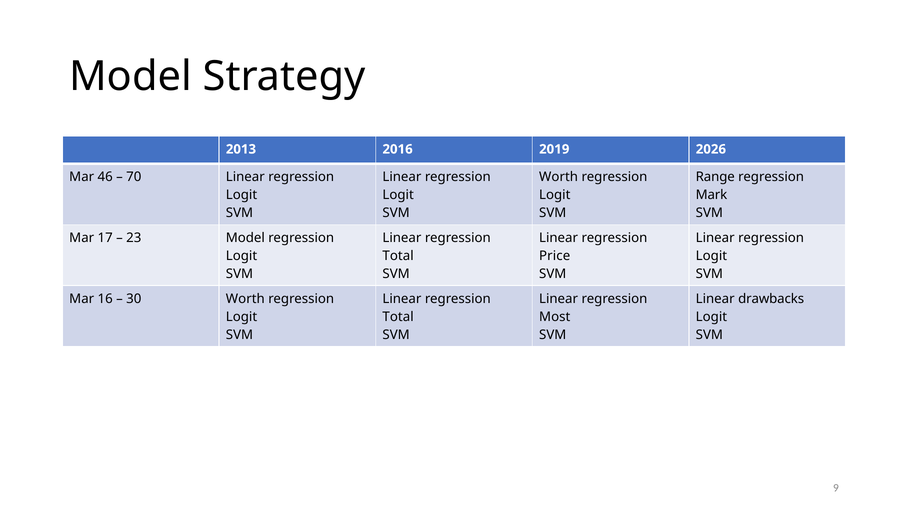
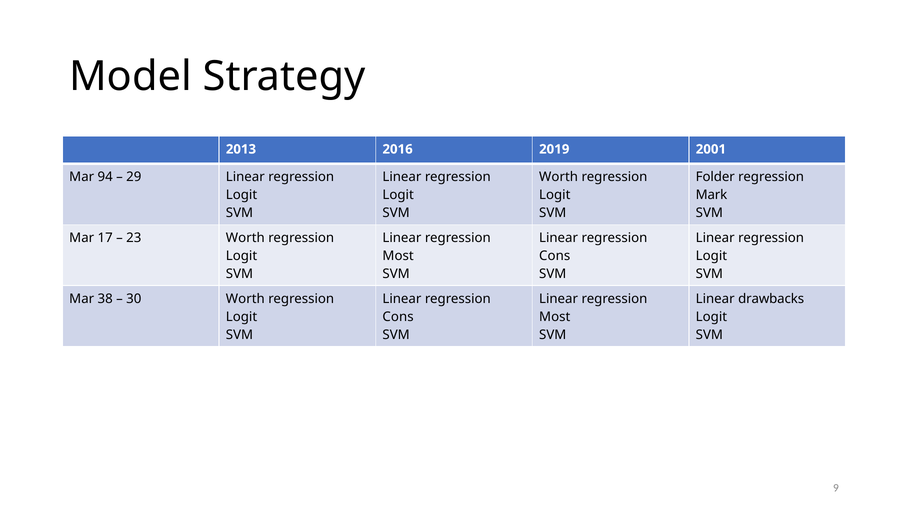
2026: 2026 -> 2001
46: 46 -> 94
70: 70 -> 29
Range: Range -> Folder
23 Model: Model -> Worth
Total at (398, 256): Total -> Most
Price at (555, 256): Price -> Cons
16: 16 -> 38
Total at (398, 317): Total -> Cons
